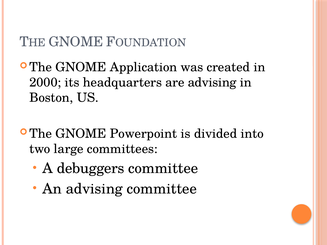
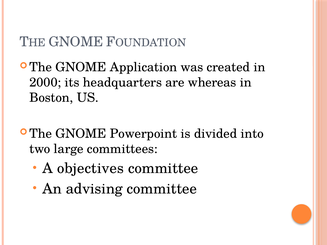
are advising: advising -> whereas
debuggers: debuggers -> objectives
